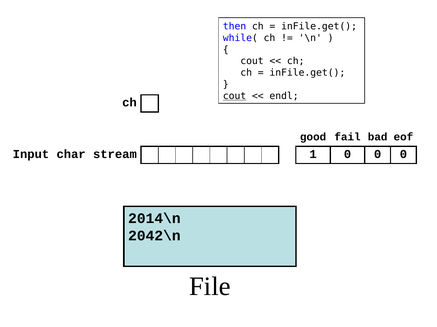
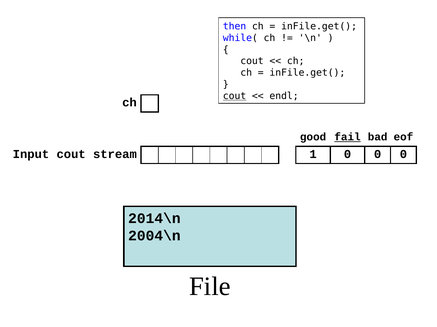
fail underline: none -> present
Input char: char -> cout
2042\n: 2042\n -> 2004\n
